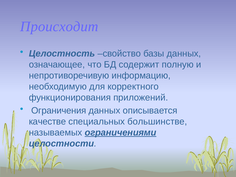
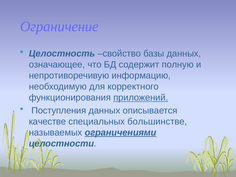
Происходит: Происходит -> Ограничение
приложений underline: none -> present
Ограничения: Ограничения -> Поступления
